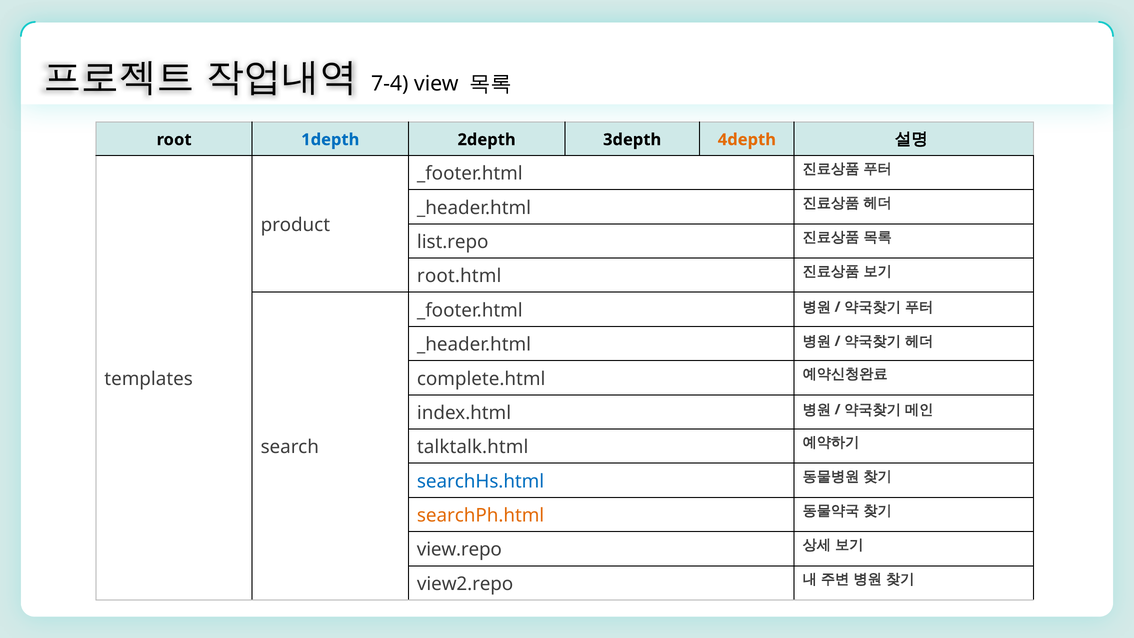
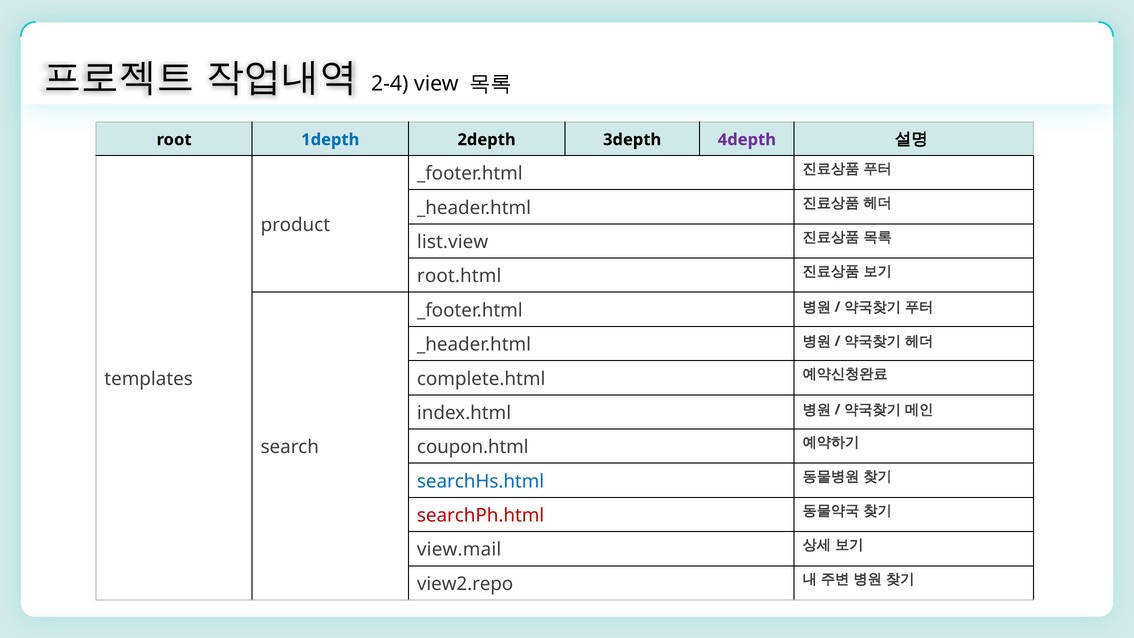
7-4: 7-4 -> 2-4
4depth colour: orange -> purple
list.repo: list.repo -> list.view
talktalk.html: talktalk.html -> coupon.html
searchPh.html colour: orange -> red
view.repo: view.repo -> view.mail
